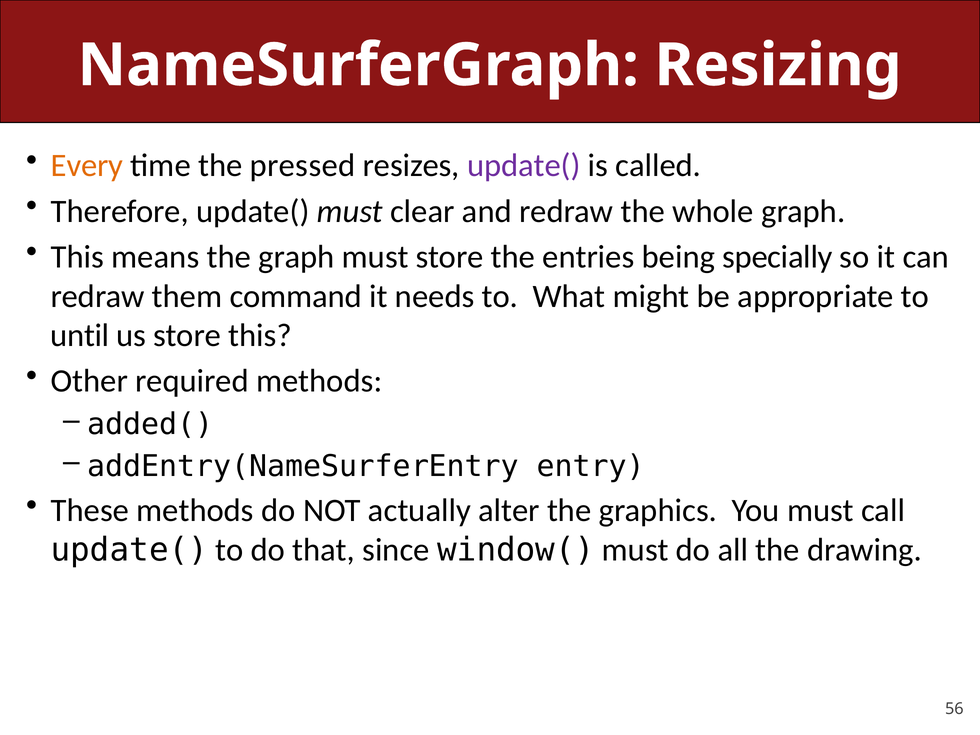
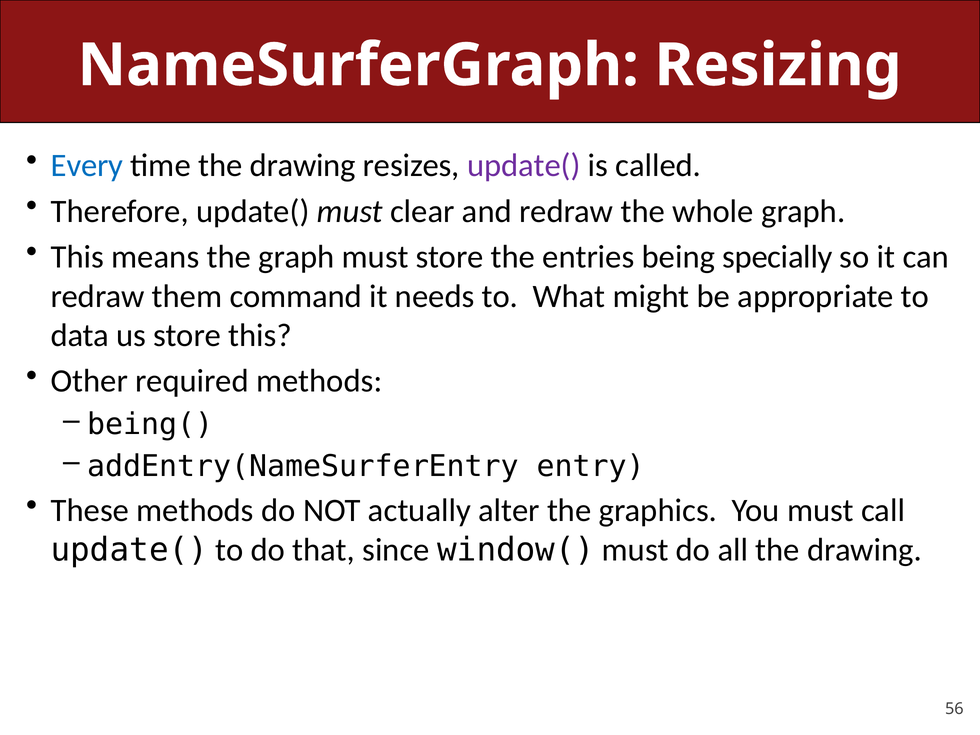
Every colour: orange -> blue
time the pressed: pressed -> drawing
until: until -> data
added(: added( -> being(
